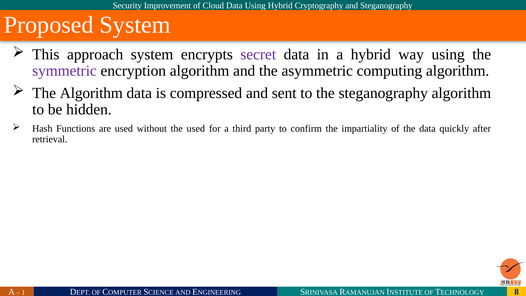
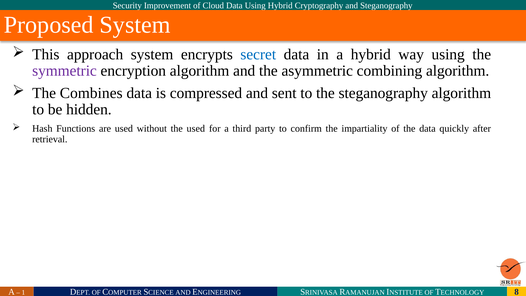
secret colour: purple -> blue
computing: computing -> combining
The Algorithm: Algorithm -> Combines
